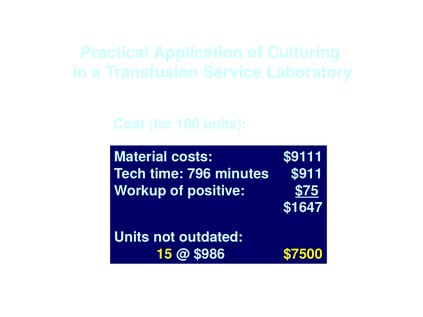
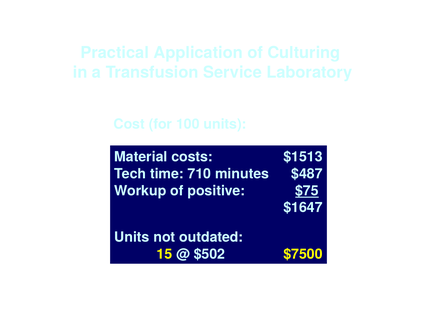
$9111: $9111 -> $1513
796: 796 -> 710
$911: $911 -> $487
$986: $986 -> $502
